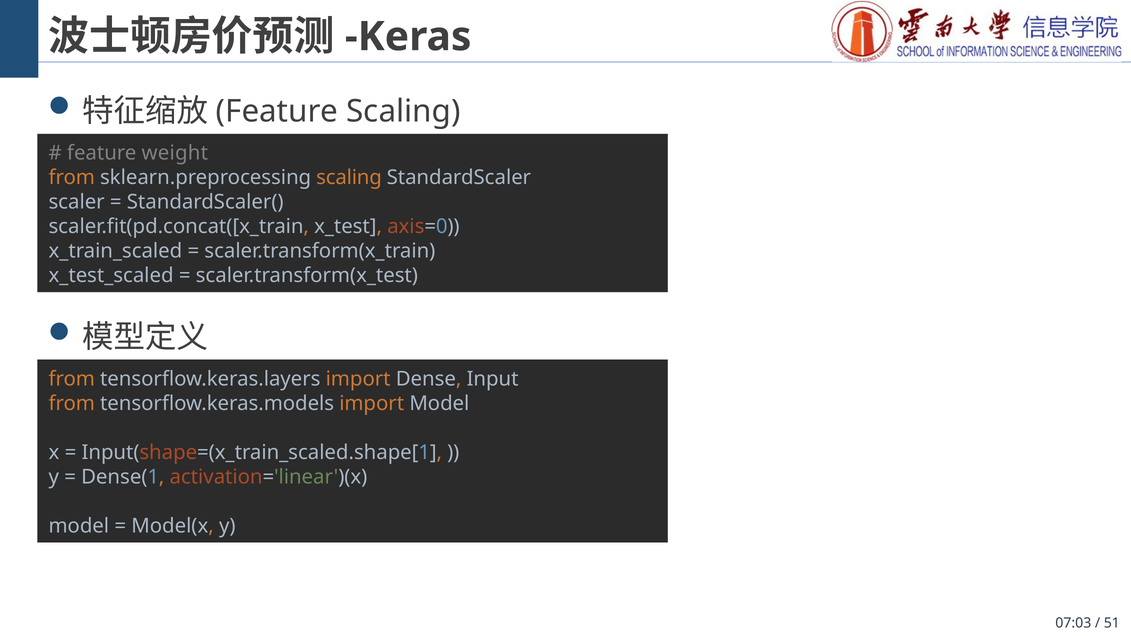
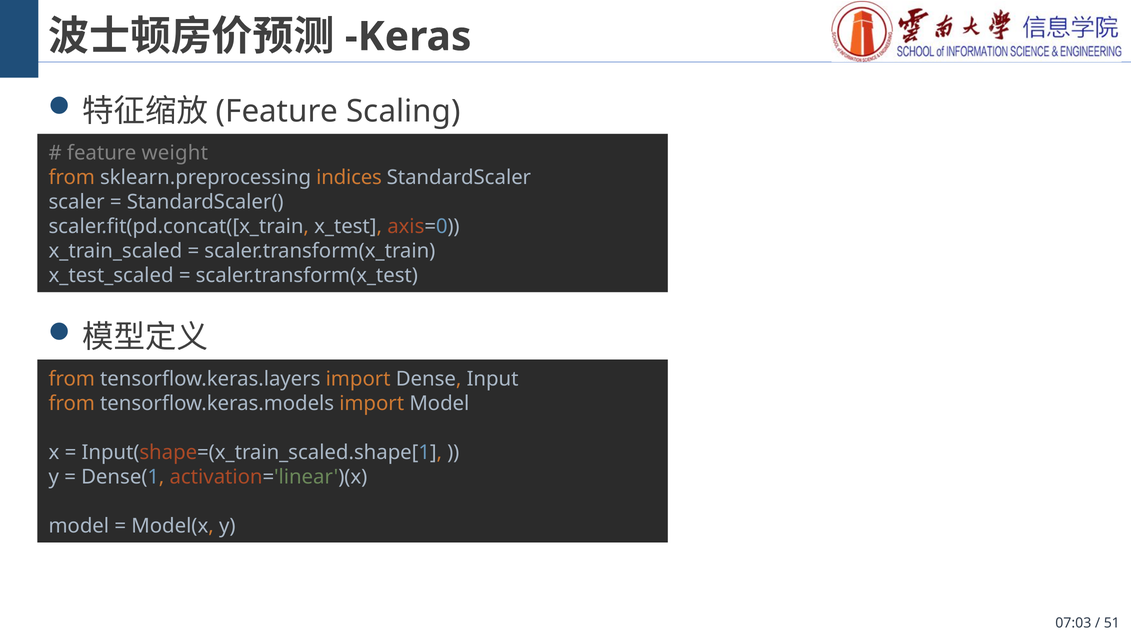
sklearn.preprocessing scaling: scaling -> indices
